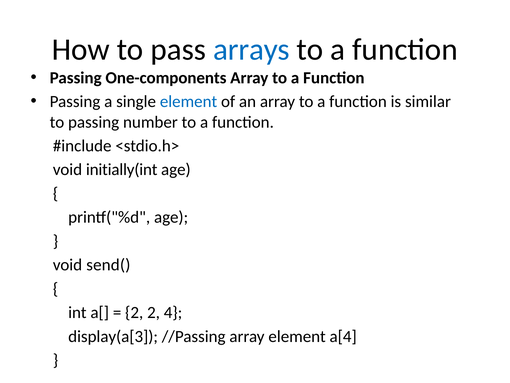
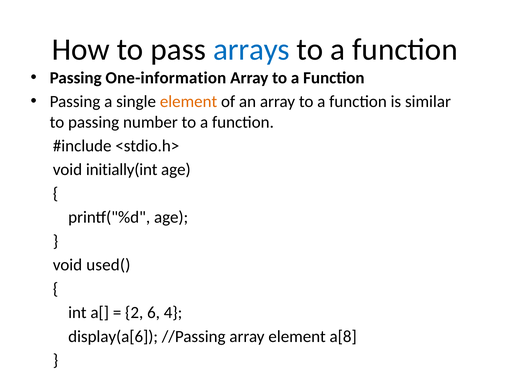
One-components: One-components -> One-information
element at (189, 101) colour: blue -> orange
send(: send( -> used(
2 2: 2 -> 6
display(a[3: display(a[3 -> display(a[6
a[4: a[4 -> a[8
